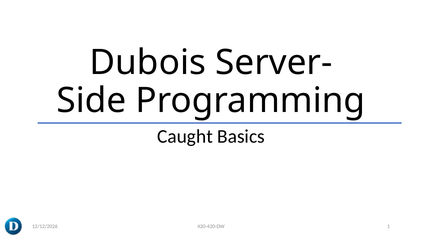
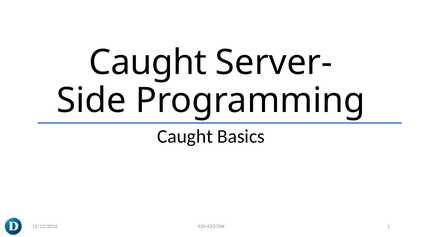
Dubois at (148, 63): Dubois -> Caught
